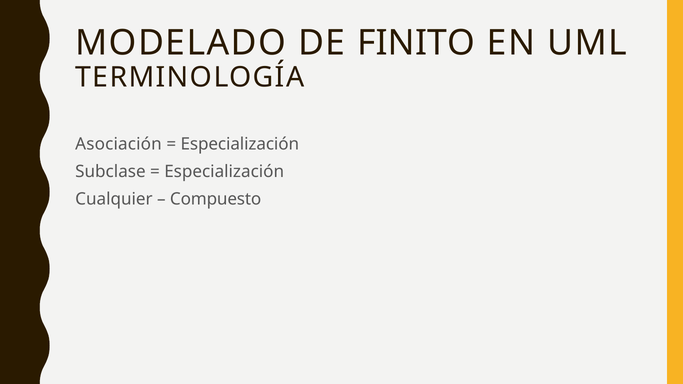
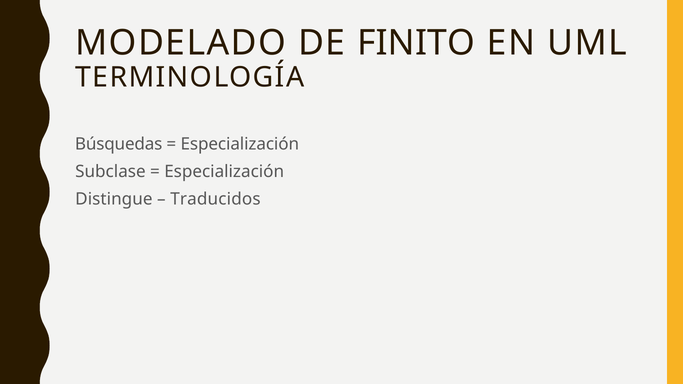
Asociación: Asociación -> Búsquedas
Cualquier: Cualquier -> Distingue
Compuesto: Compuesto -> Traducidos
